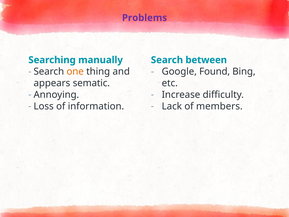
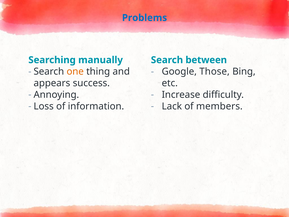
Problems colour: purple -> blue
Found: Found -> Those
sematic: sematic -> success
